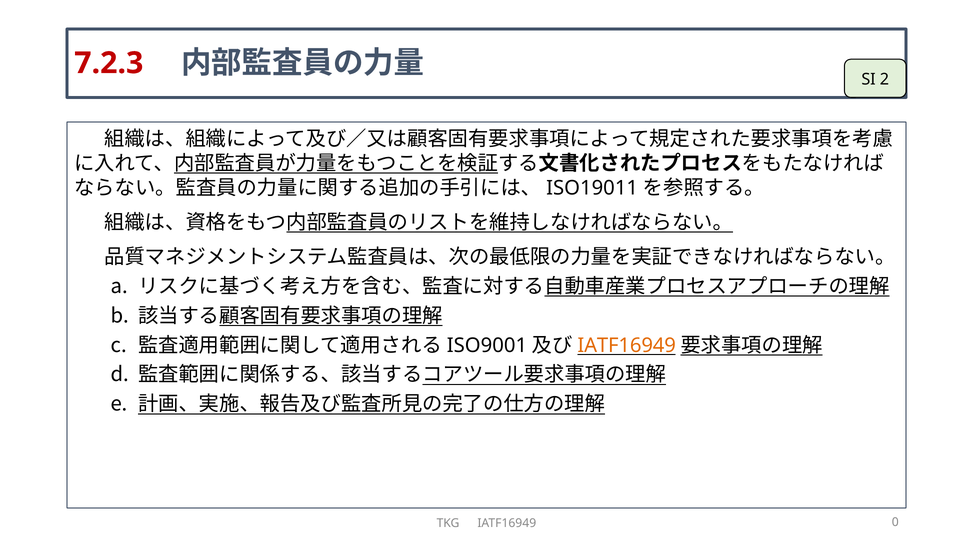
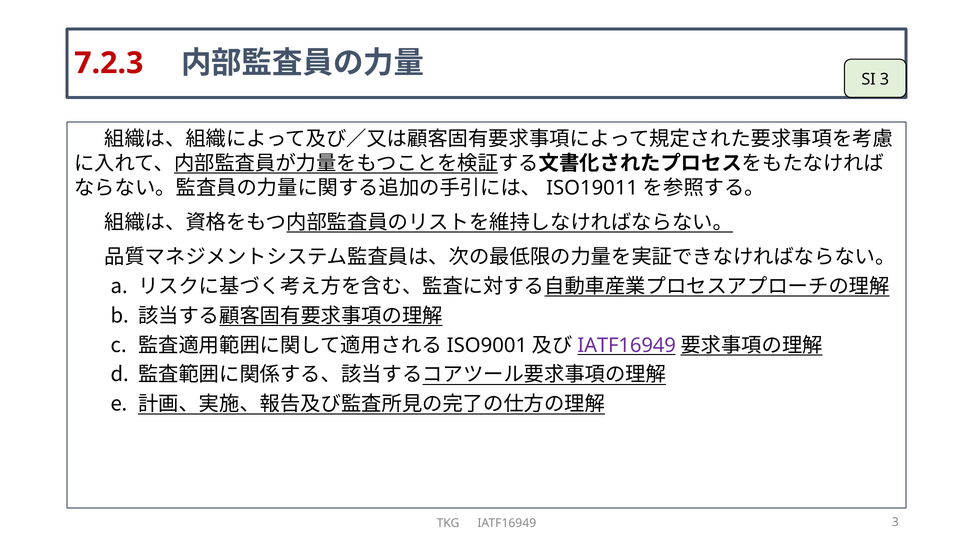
SI 2: 2 -> 3
IATF16949 at (627, 345) colour: orange -> purple
IATF16949 0: 0 -> 3
